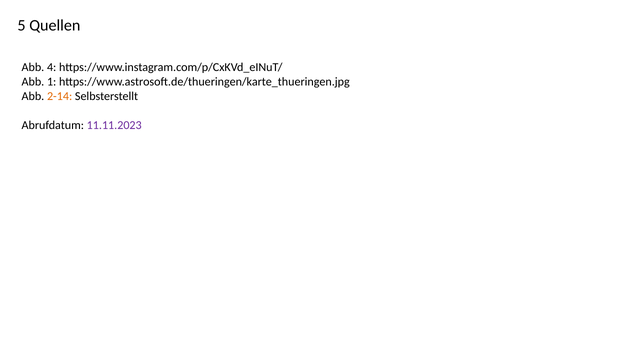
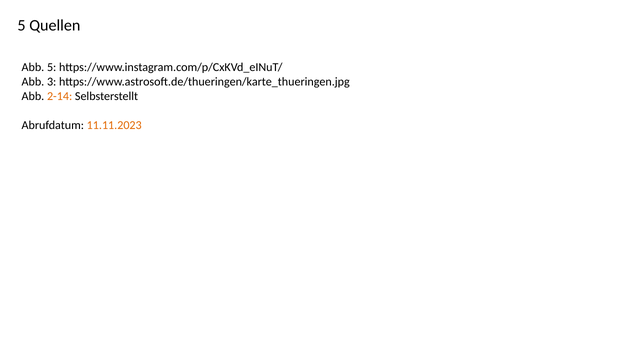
Abb 4: 4 -> 5
1: 1 -> 3
11.11.2023 colour: purple -> orange
